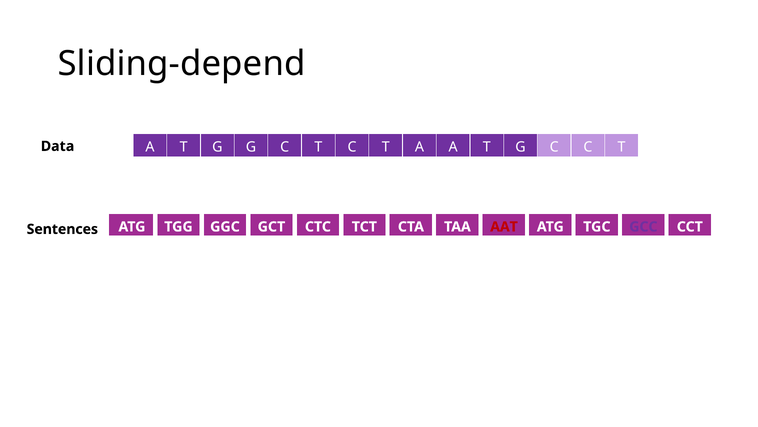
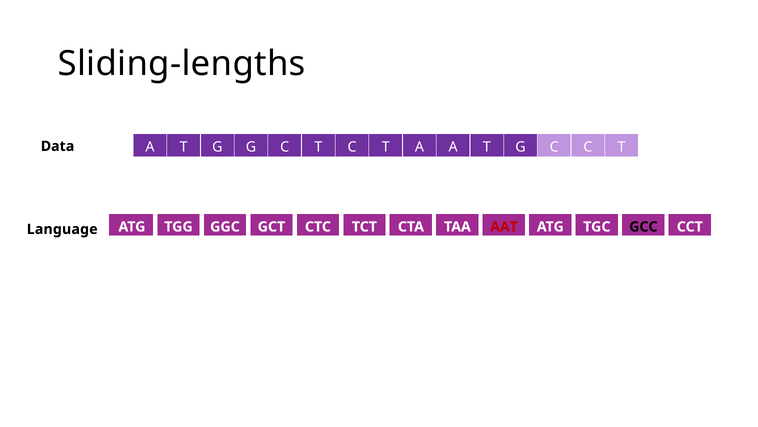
Sliding-depend: Sliding-depend -> Sliding-lengths
GCC colour: purple -> black
Sentences: Sentences -> Language
